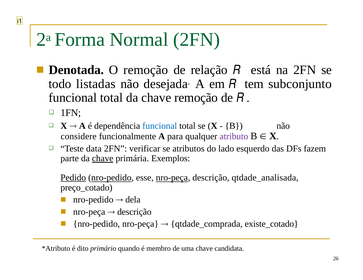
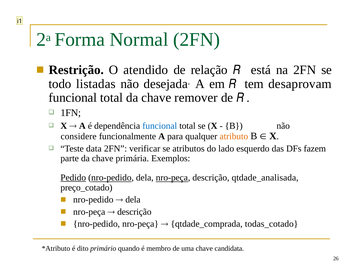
Denotada: Denotada -> Restrição
O remoção: remoção -> atendido
subconjunto: subconjunto -> desaprovam
chave remoção: remoção -> remover
atributo colour: purple -> orange
chave at (103, 159) underline: present -> none
nro-pedido esse: esse -> dela
existe_cotado: existe_cotado -> todas_cotado
